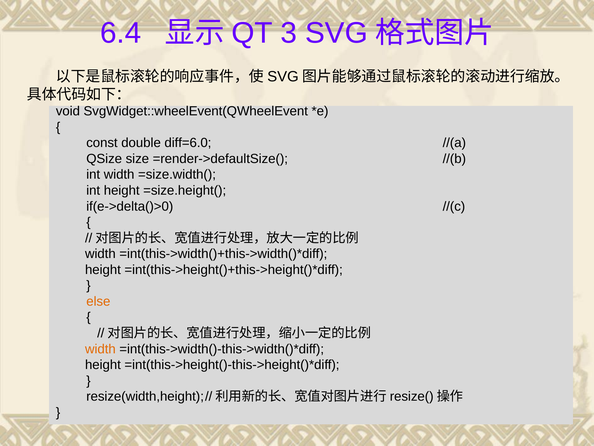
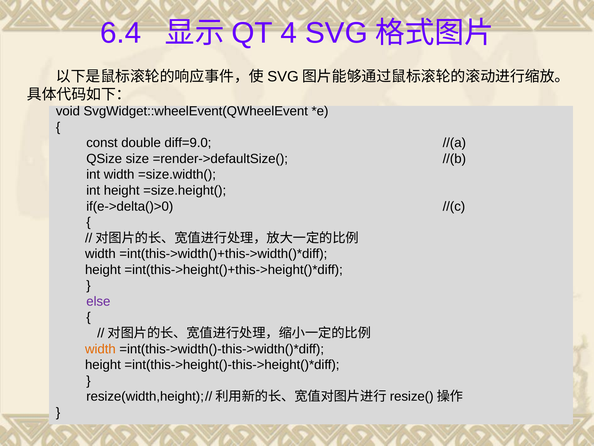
3: 3 -> 4
diff=6.0: diff=6.0 -> diff=9.0
else colour: orange -> purple
